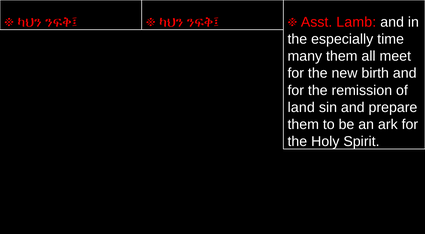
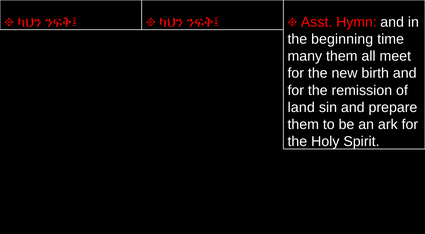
Lamb: Lamb -> Hymn
especially: especially -> beginning
